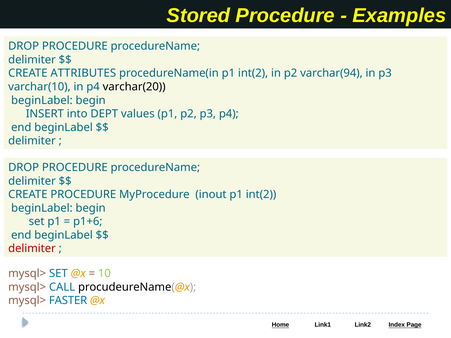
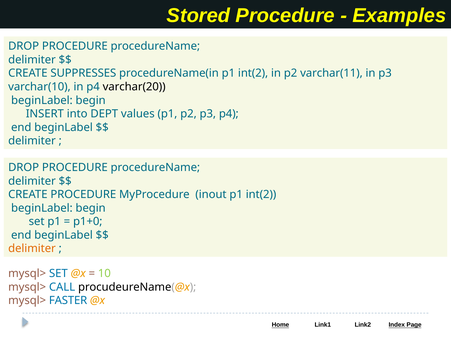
ATTRIBUTES: ATTRIBUTES -> SUPPRESSES
varchar(94: varchar(94 -> varchar(11
p1+6: p1+6 -> p1+0
delimiter at (32, 249) colour: red -> orange
